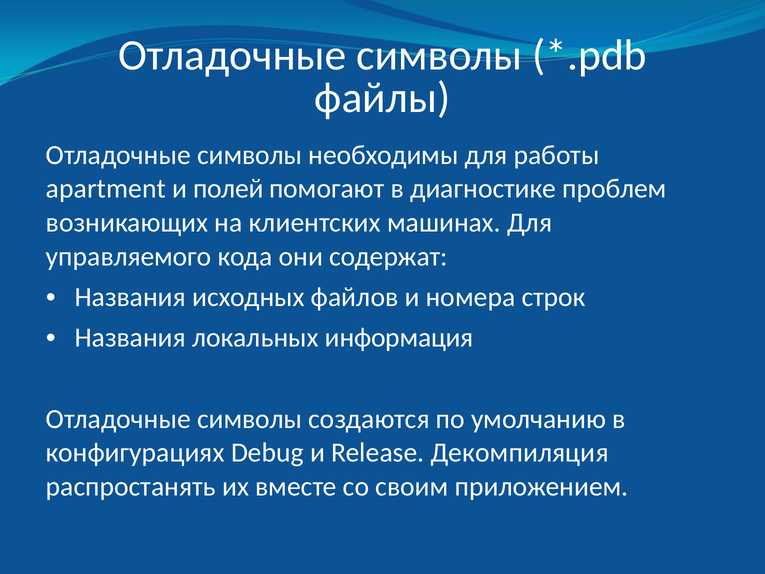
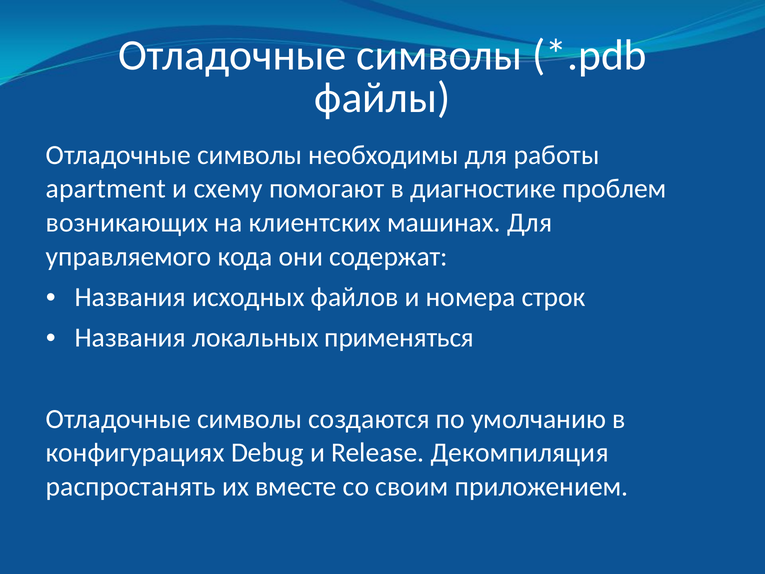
полей: полей -> схему
информация: информация -> применяться
